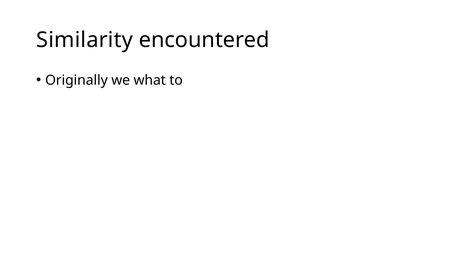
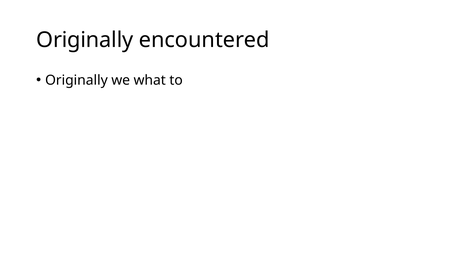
Similarity at (85, 40): Similarity -> Originally
